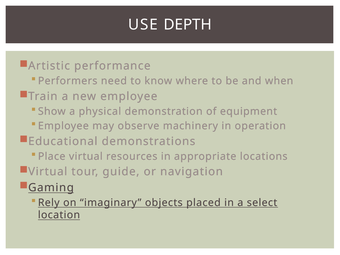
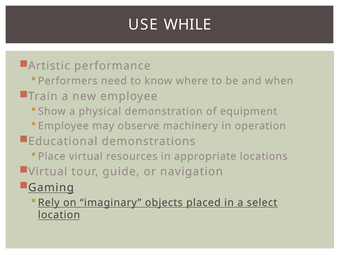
DEPTH: DEPTH -> WHILE
